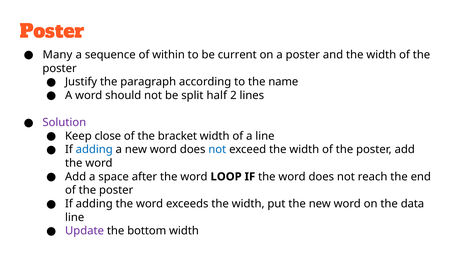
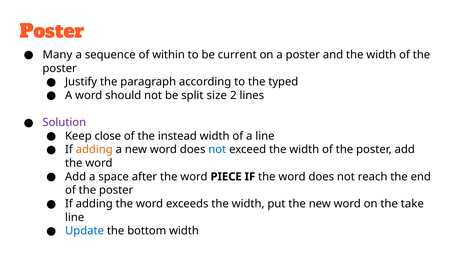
name: name -> typed
half: half -> size
bracket: bracket -> instead
adding at (94, 150) colour: blue -> orange
LOOP: LOOP -> PIECE
data: data -> take
Update colour: purple -> blue
